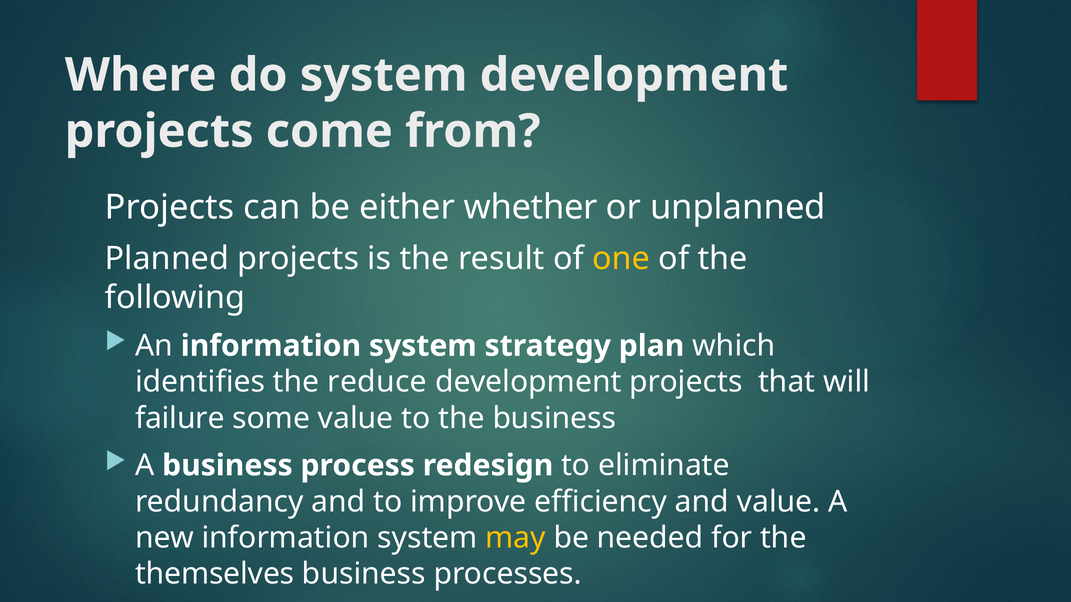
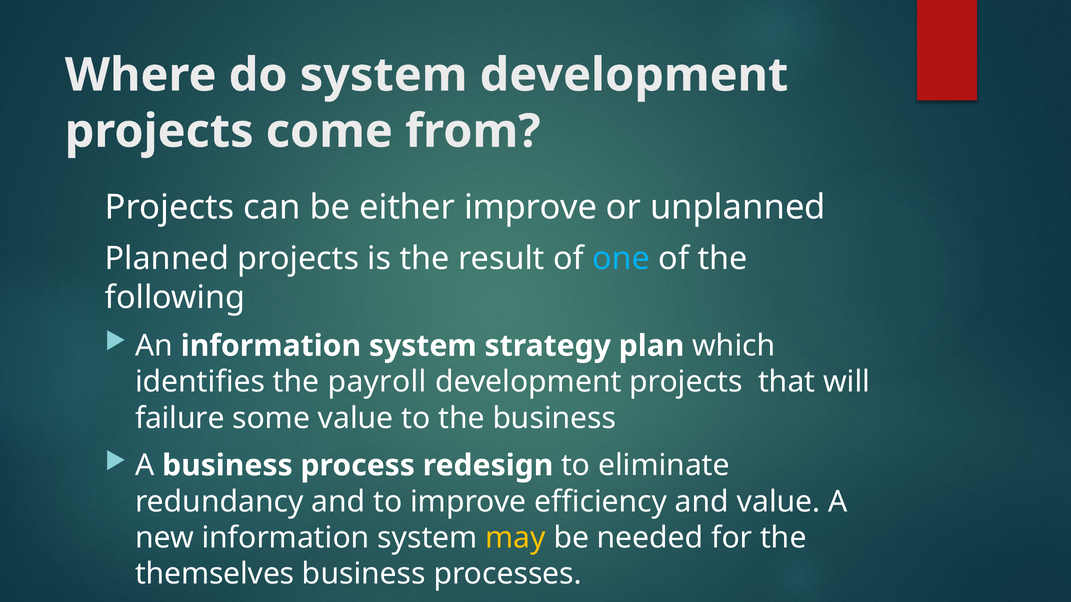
either whether: whether -> improve
one colour: yellow -> light blue
reduce: reduce -> payroll
